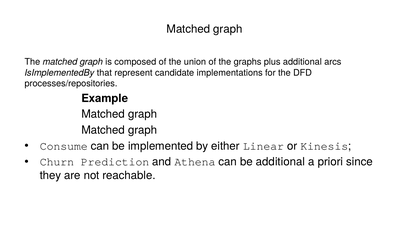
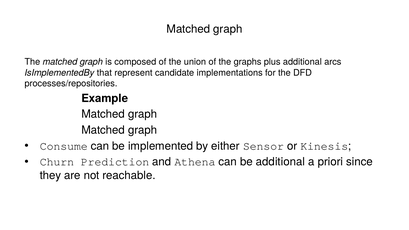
Linear: Linear -> Sensor
